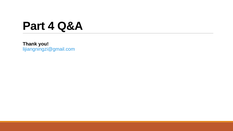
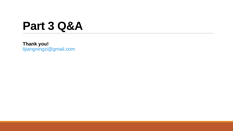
4: 4 -> 3
